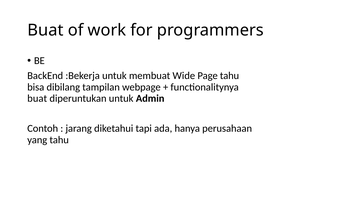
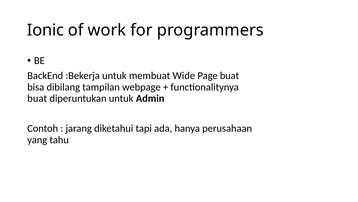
Buat at (45, 30): Buat -> Ionic
Page tahu: tahu -> buat
